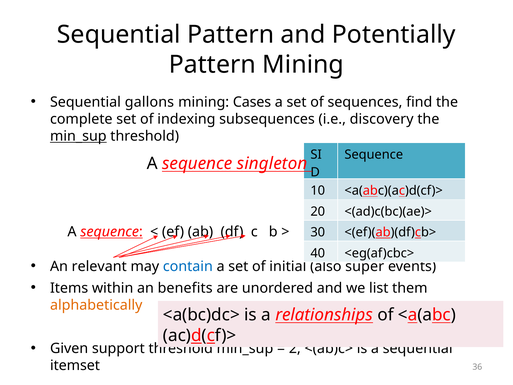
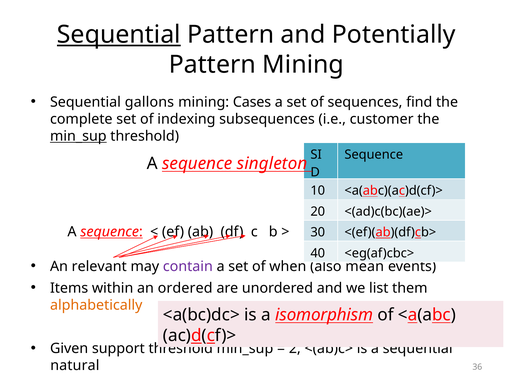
Sequential at (119, 35) underline: none -> present
discovery: discovery -> customer
contain colour: blue -> purple
initial: initial -> when
super: super -> mean
benefits: benefits -> ordered
relationships: relationships -> isomorphism
itemset: itemset -> natural
